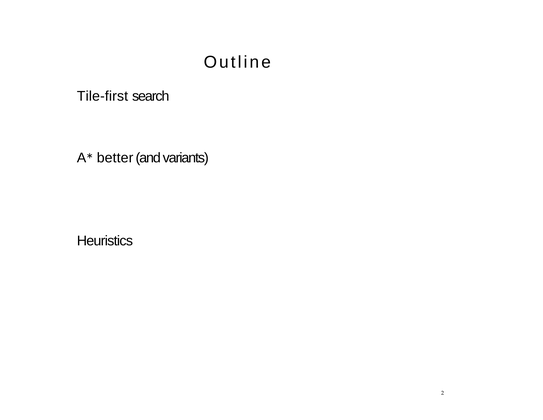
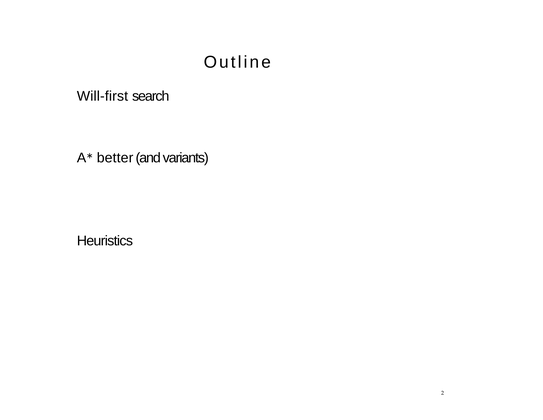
Tile-first: Tile-first -> Will-first
